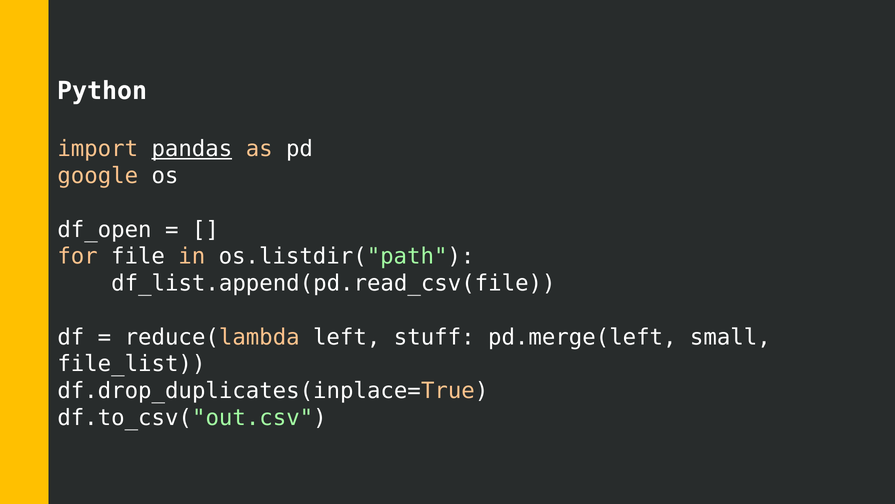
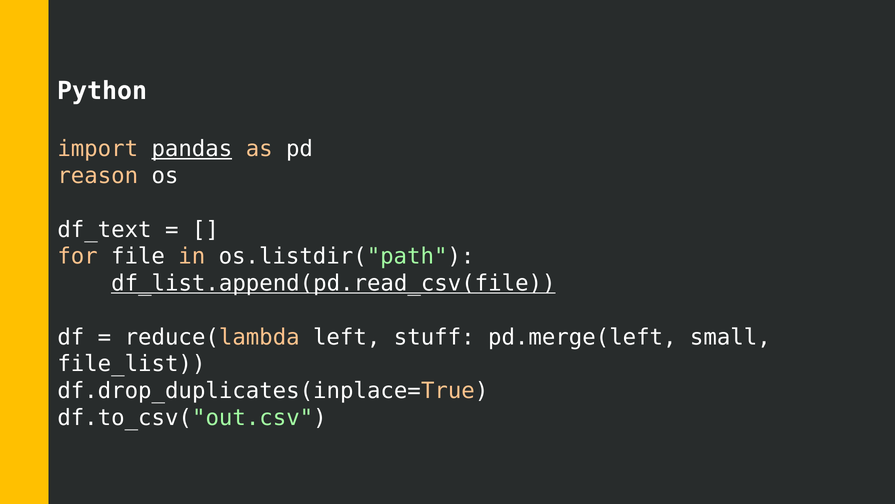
google: google -> reason
df_open: df_open -> df_text
df_list.append(pd.read_csv(file underline: none -> present
